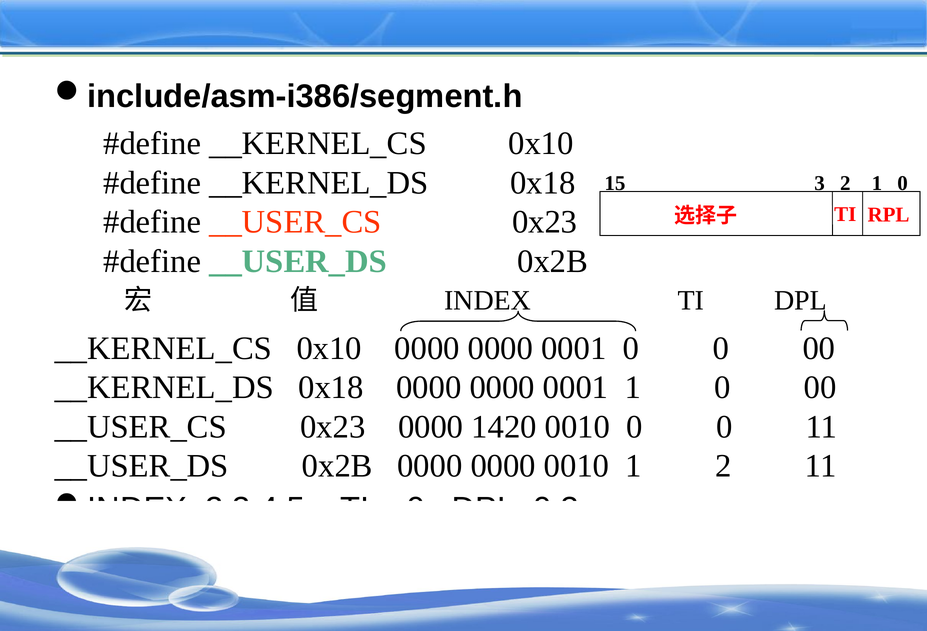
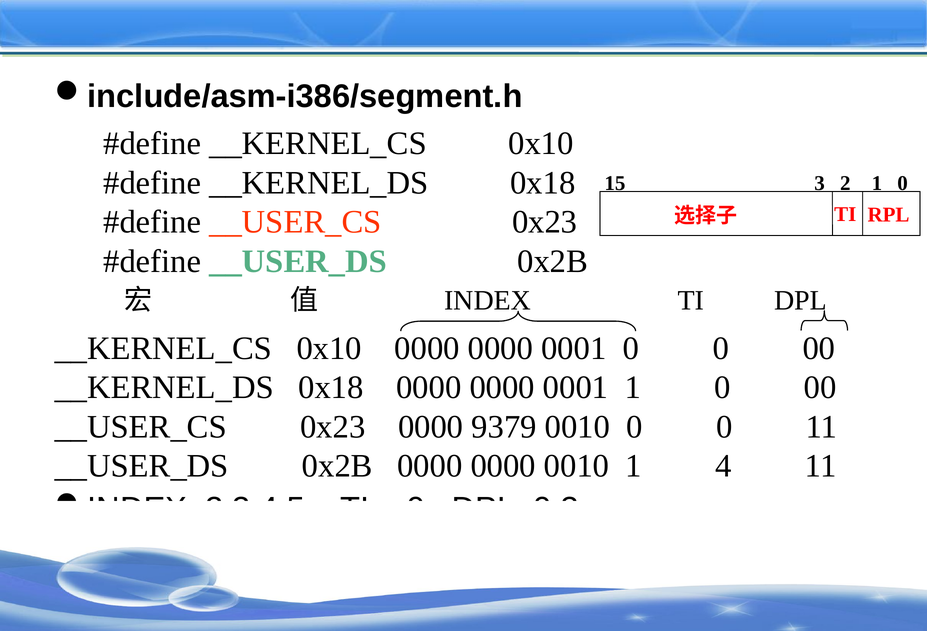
1420: 1420 -> 9379
0010 1 2: 2 -> 4
